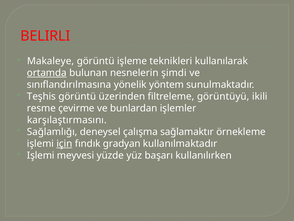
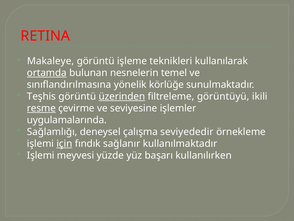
BELIRLI: BELIRLI -> RETINA
şimdi: şimdi -> temel
yöntem: yöntem -> körlüğe
üzerinden underline: none -> present
resme underline: none -> present
bunlardan: bunlardan -> seviyesine
karşılaştırmasını: karşılaştırmasını -> uygulamalarında
sağlamaktır: sağlamaktır -> seviyededir
gradyan: gradyan -> sağlanır
